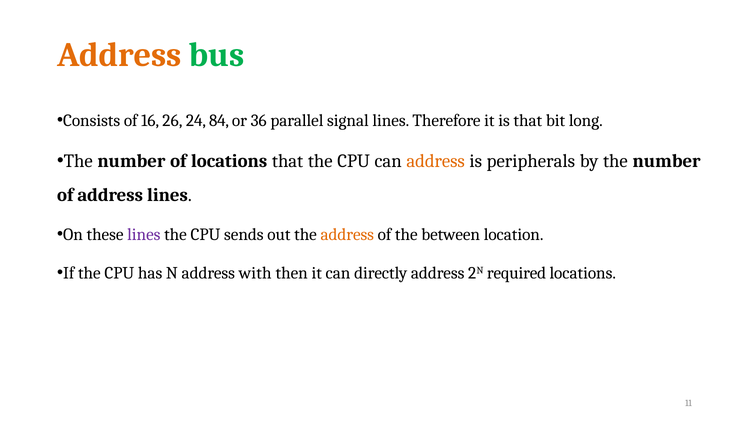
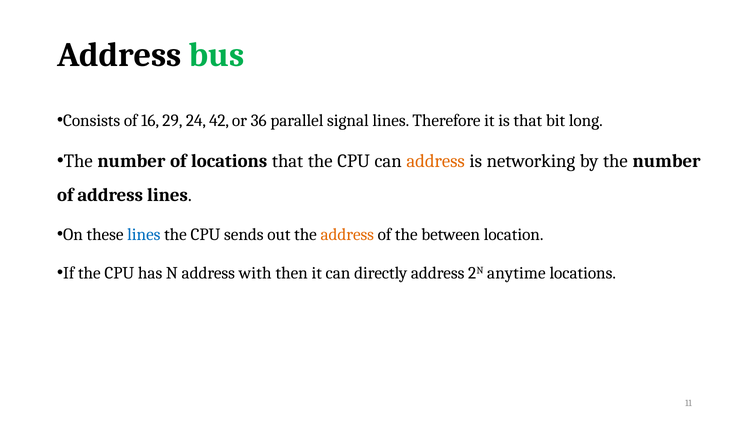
Address at (119, 55) colour: orange -> black
26: 26 -> 29
84: 84 -> 42
peripherals: peripherals -> networking
lines at (144, 234) colour: purple -> blue
required: required -> anytime
